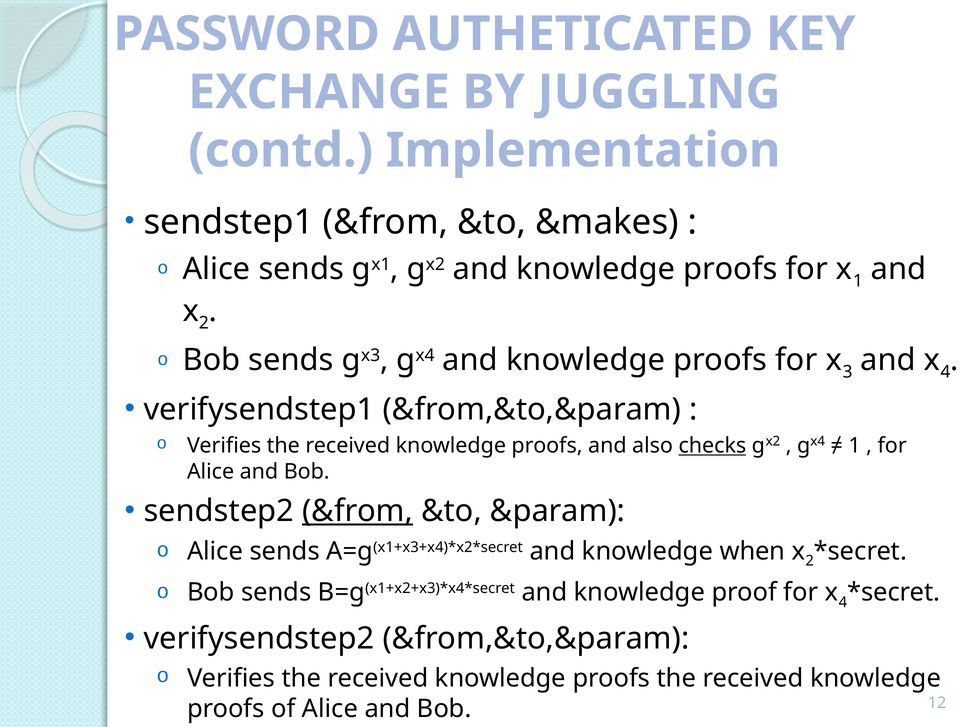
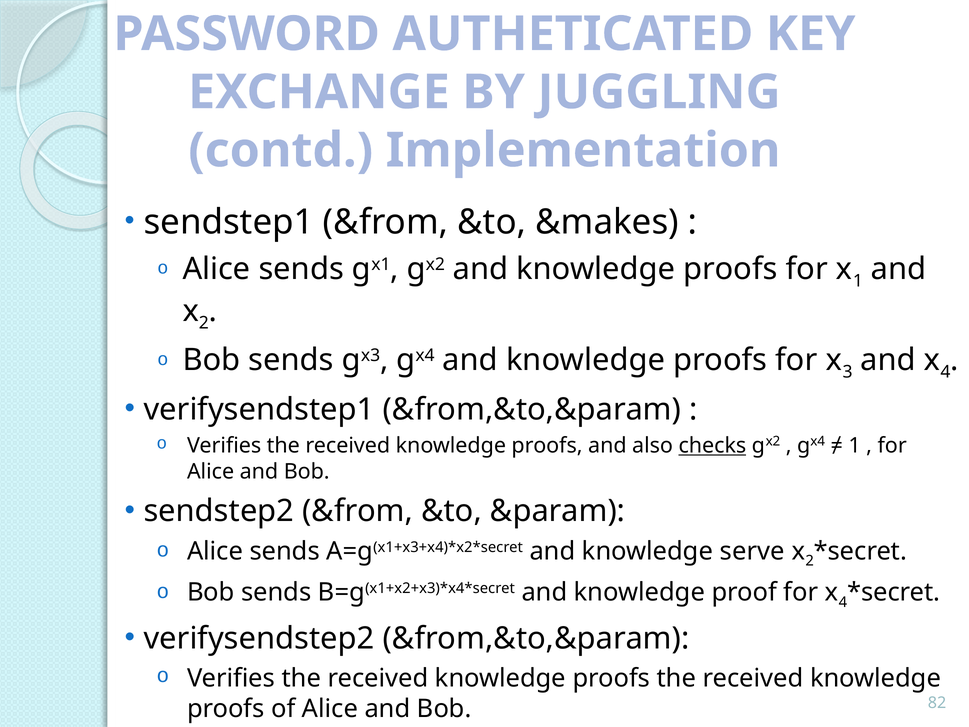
&from at (358, 511) underline: present -> none
when: when -> serve
12: 12 -> 82
